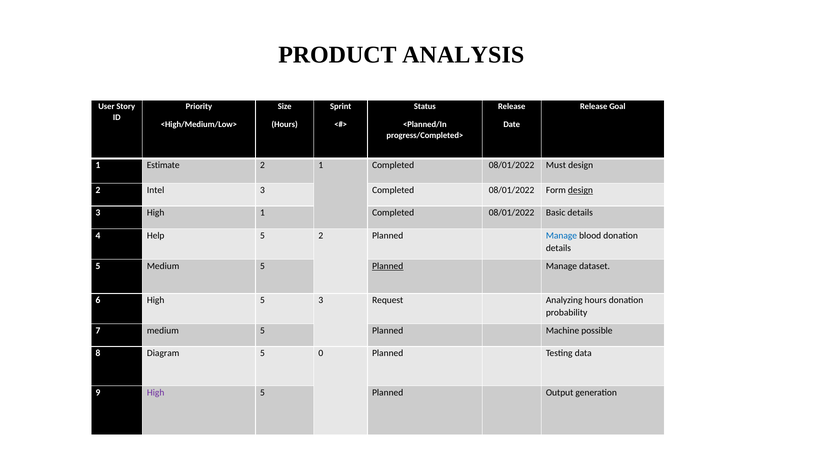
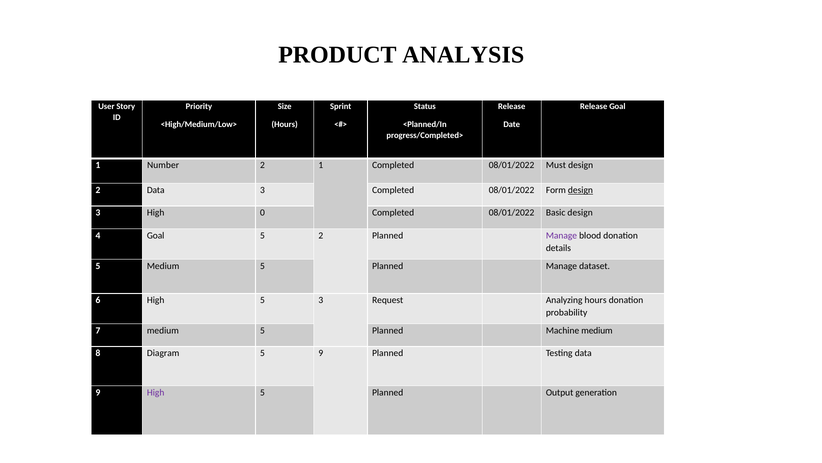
Estimate: Estimate -> Number
2 Intel: Intel -> Data
High 1: 1 -> 0
Basic details: details -> design
4 Help: Help -> Goal
Manage at (561, 235) colour: blue -> purple
Planned at (388, 266) underline: present -> none
Machine possible: possible -> medium
5 0: 0 -> 9
